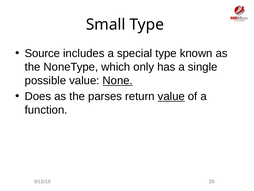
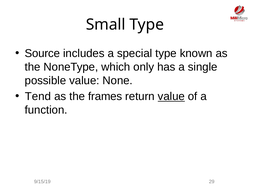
None underline: present -> none
Does: Does -> Tend
parses: parses -> frames
